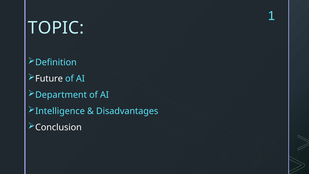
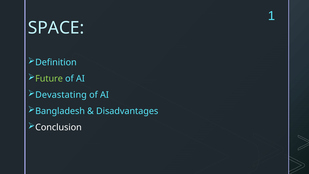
TOPIC: TOPIC -> SPACE
Future colour: white -> light green
Department: Department -> Devastating
Intelligence: Intelligence -> Bangladesh
